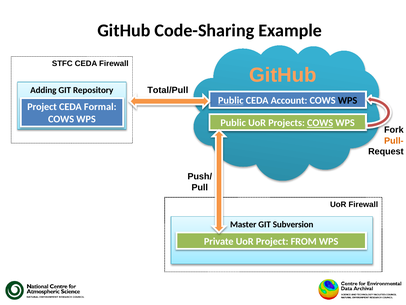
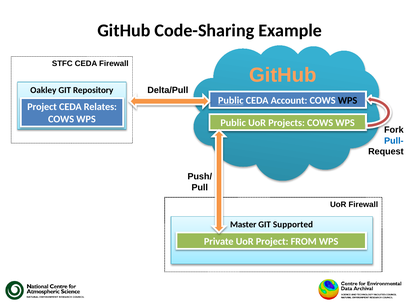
Total/Pull: Total/Pull -> Delta/Pull
Adding: Adding -> Oakley
Formal: Formal -> Relates
COWS at (320, 123) underline: present -> none
Pull- colour: orange -> blue
Subversion: Subversion -> Supported
